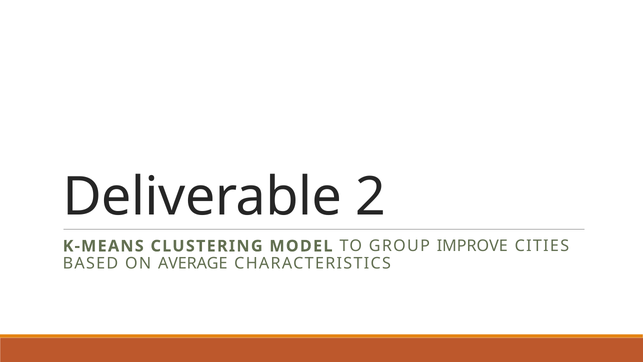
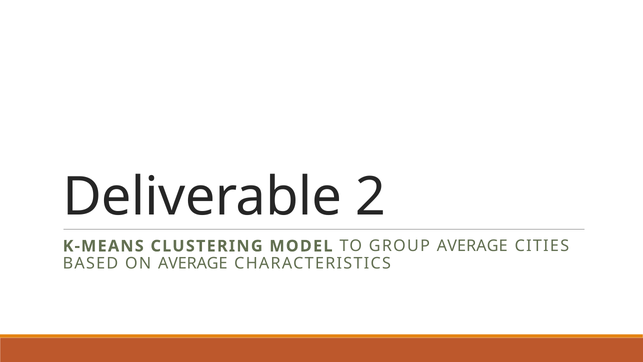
GROUP IMPROVE: IMPROVE -> AVERAGE
